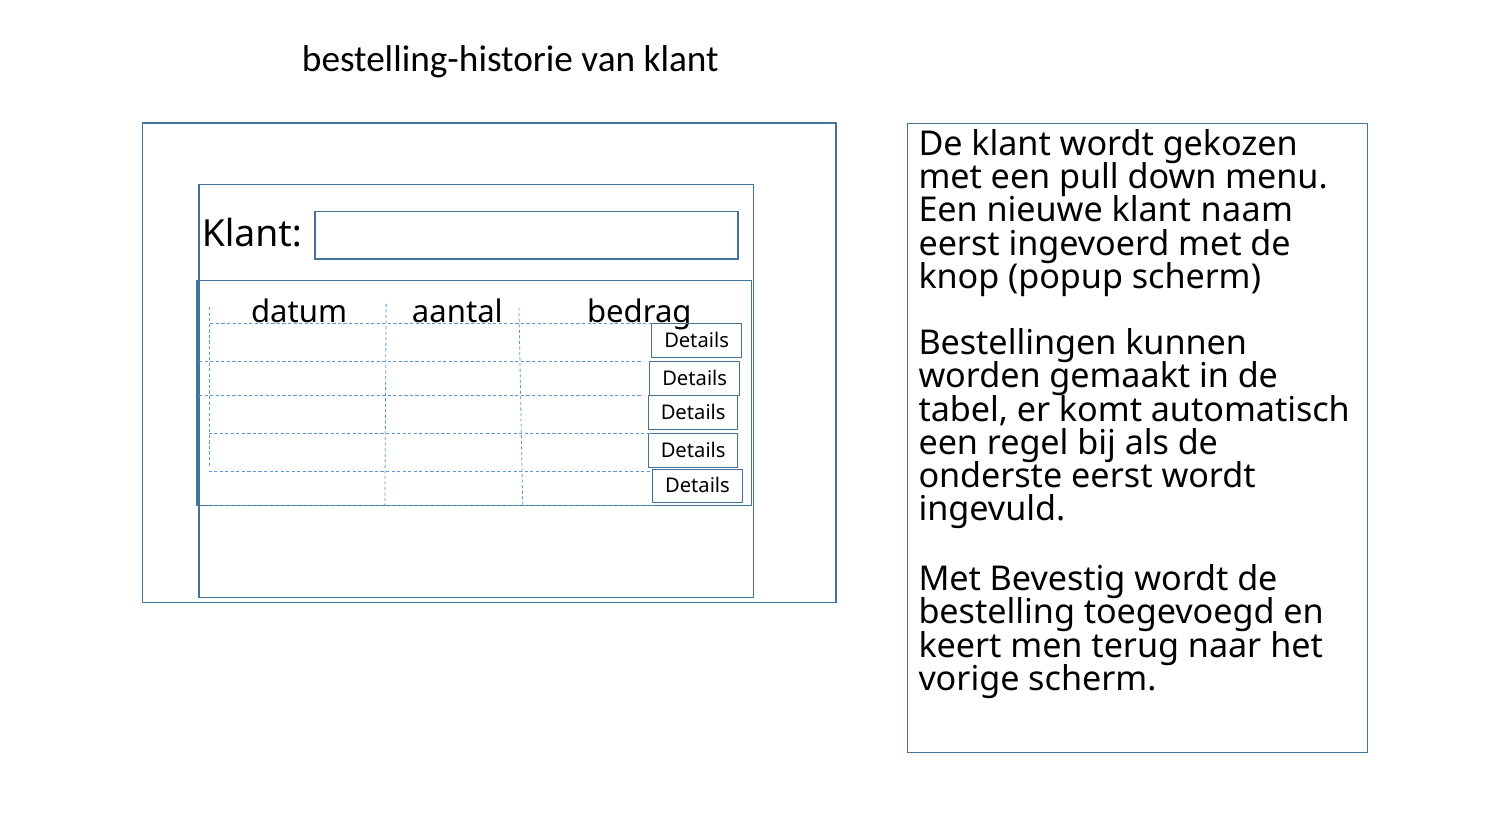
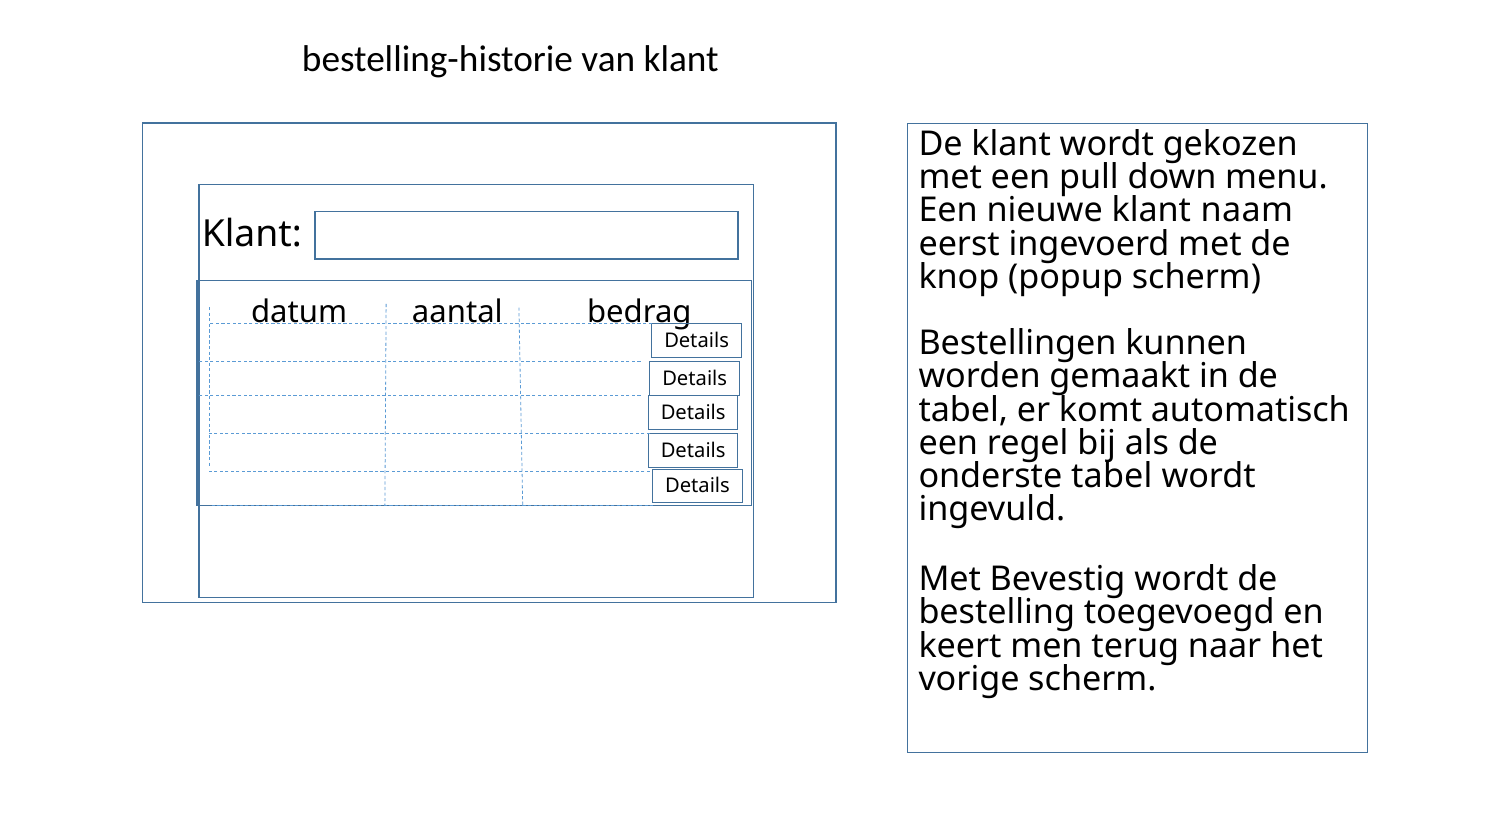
onderste eerst: eerst -> tabel
